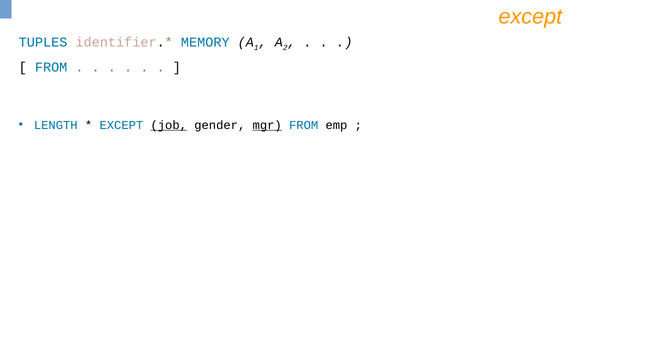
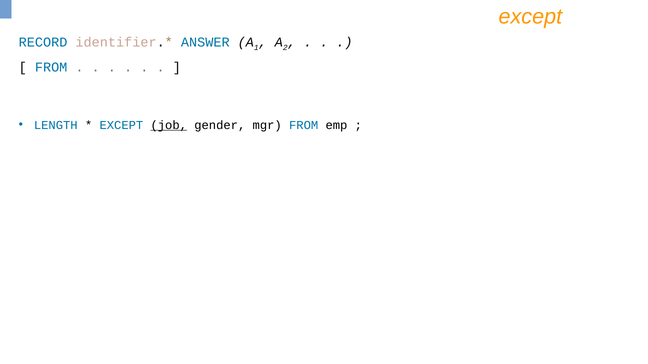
TUPLES: TUPLES -> RECORD
MEMORY: MEMORY -> ANSWER
mgr underline: present -> none
